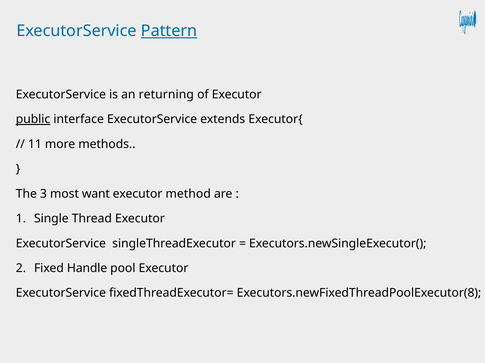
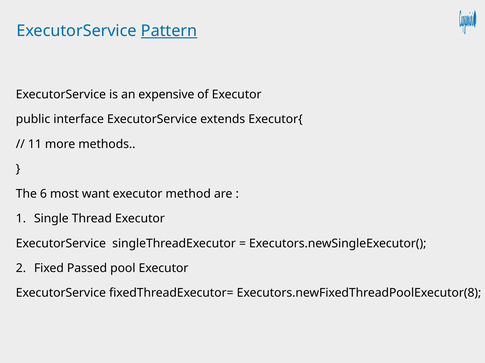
returning: returning -> expensive
public underline: present -> none
3: 3 -> 6
Handle: Handle -> Passed
